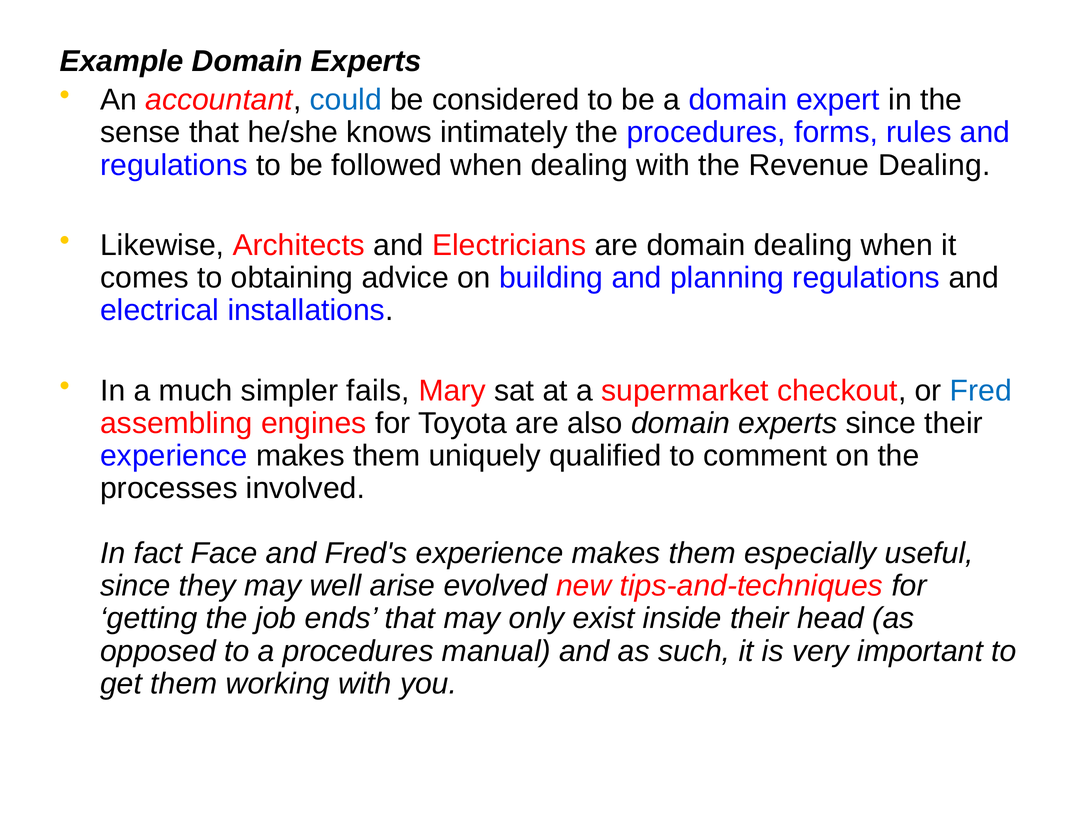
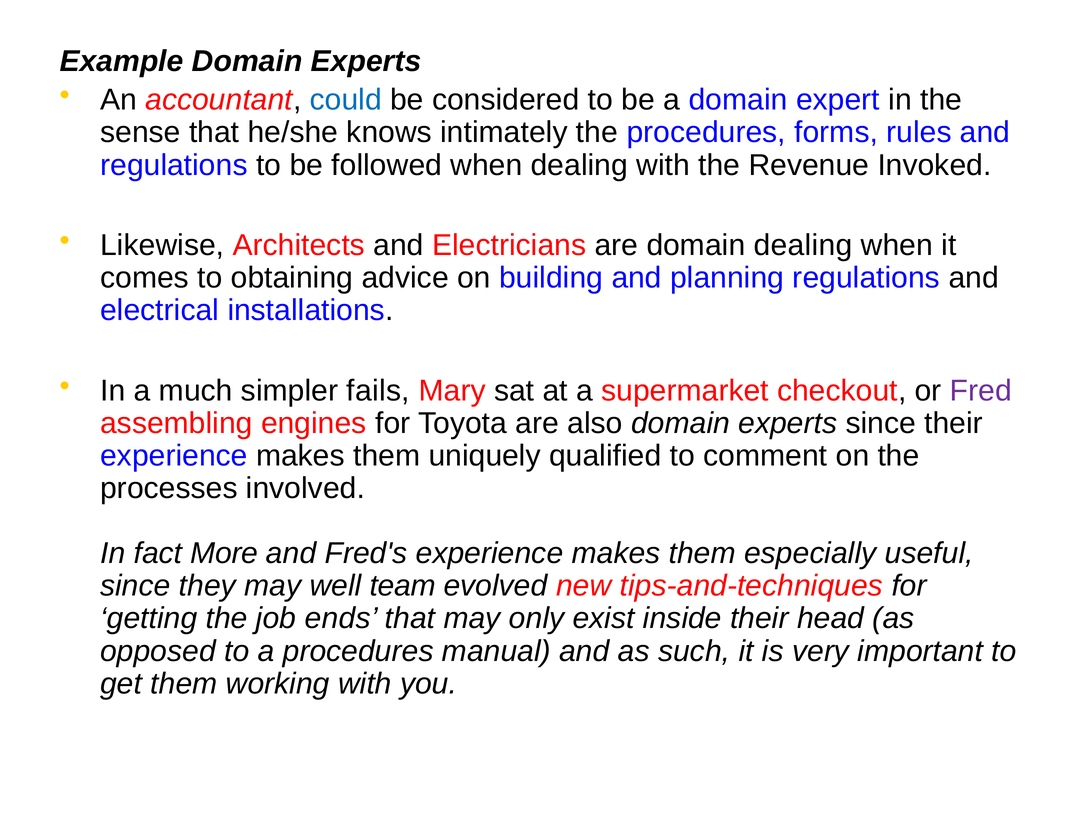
Revenue Dealing: Dealing -> Invoked
Fred colour: blue -> purple
Face: Face -> More
arise: arise -> team
